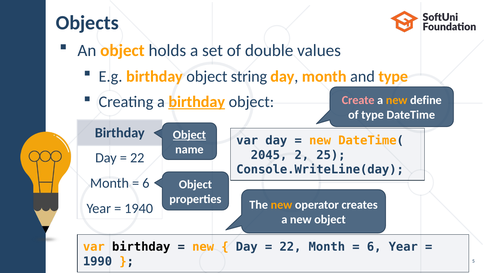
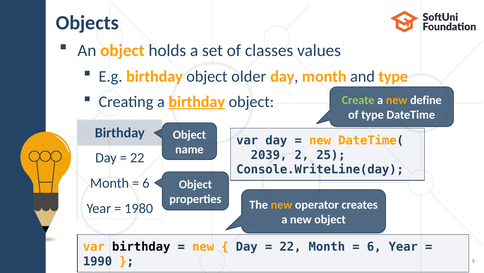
double: double -> classes
string: string -> older
Create colour: pink -> light green
Object at (189, 134) underline: present -> none
2045: 2045 -> 2039
1940: 1940 -> 1980
